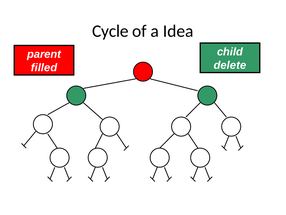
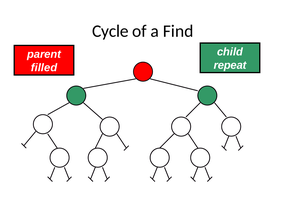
Idea: Idea -> Find
delete: delete -> repeat
